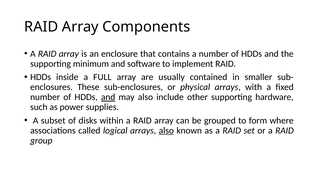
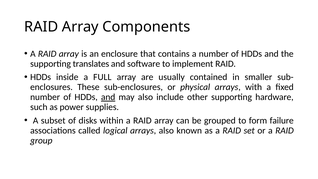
minimum: minimum -> translates
where: where -> failure
also at (166, 130) underline: present -> none
